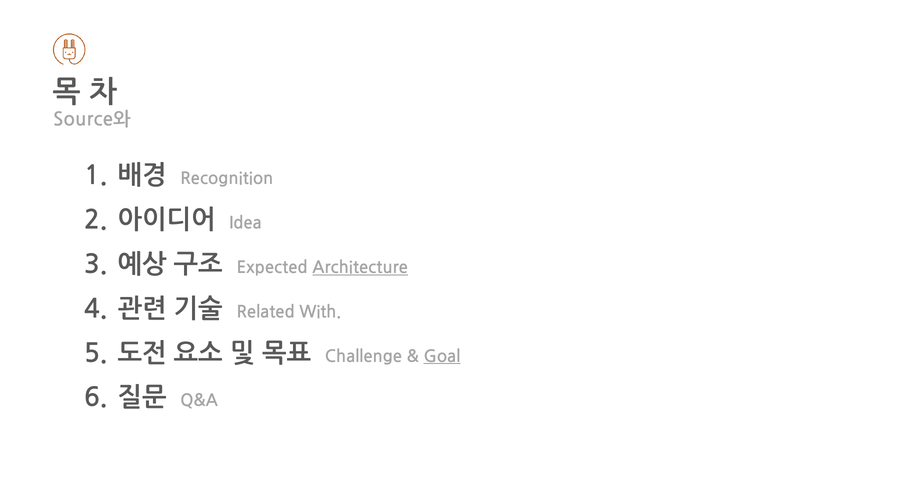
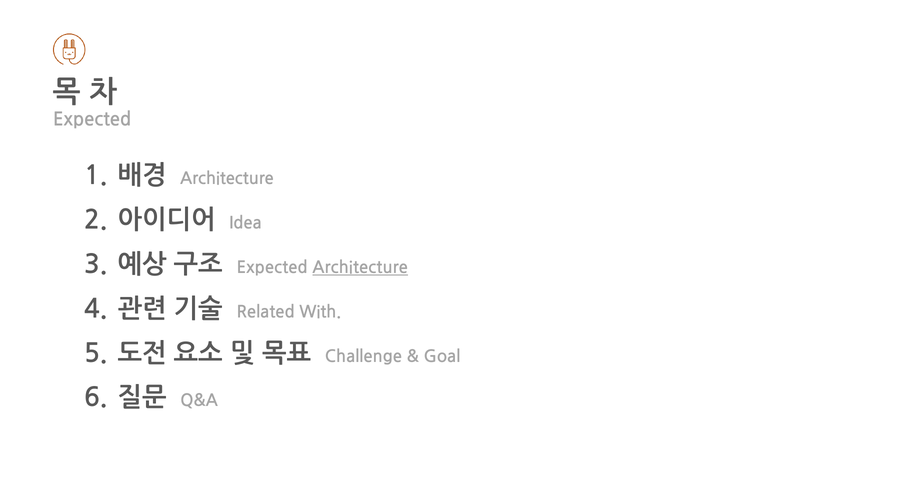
Source와 at (92, 119): Source와 -> Expected
Recognition at (227, 179): Recognition -> Architecture
Goal underline: present -> none
